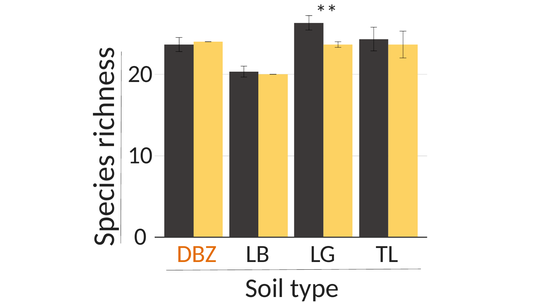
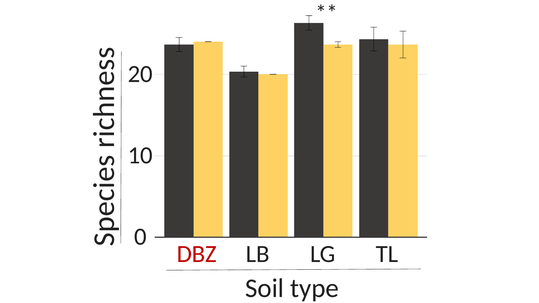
DBZ colour: orange -> red
